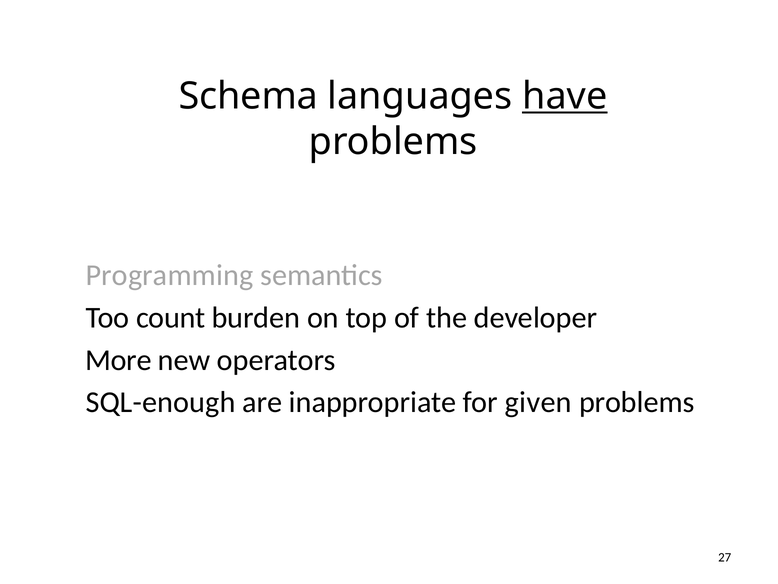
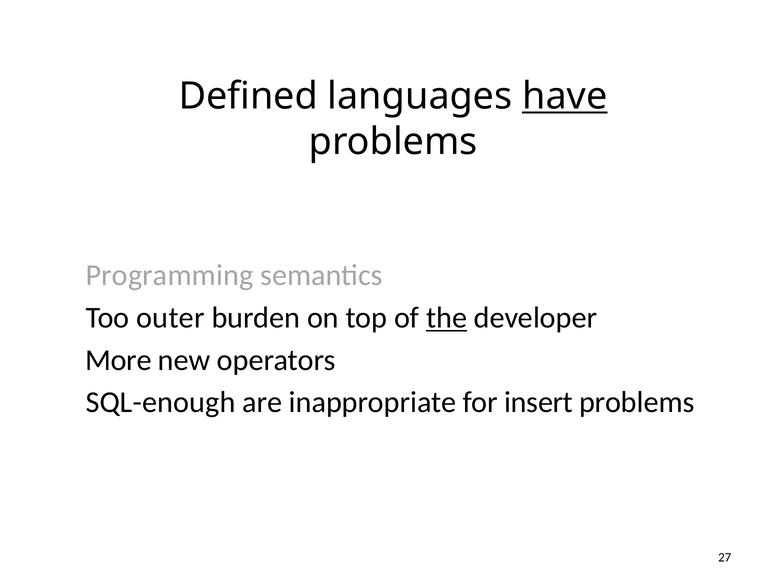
Schema: Schema -> Defined
count: count -> outer
the underline: none -> present
given: given -> insert
